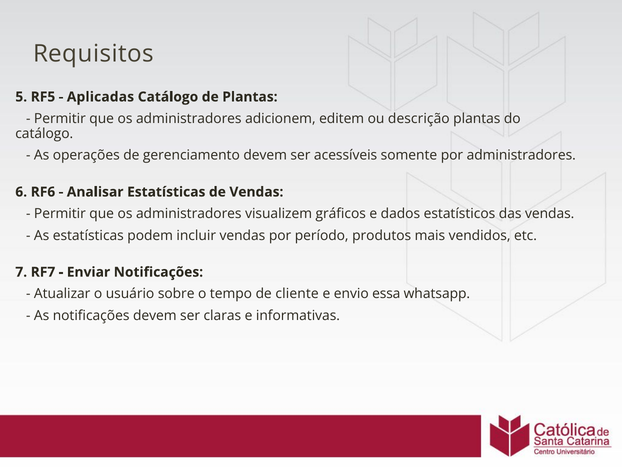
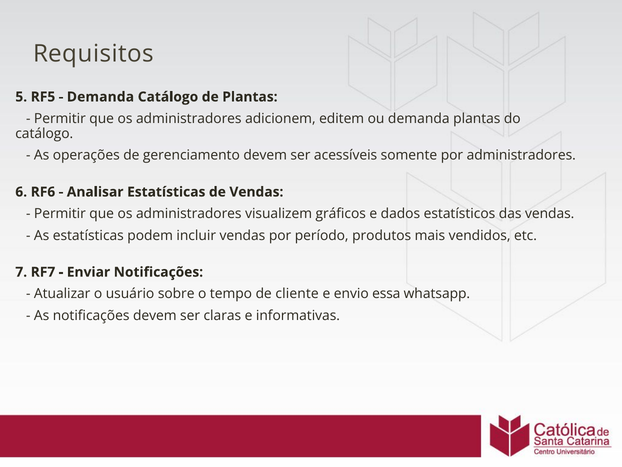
Aplicadas at (100, 97): Aplicadas -> Demanda
ou descrição: descrição -> demanda
